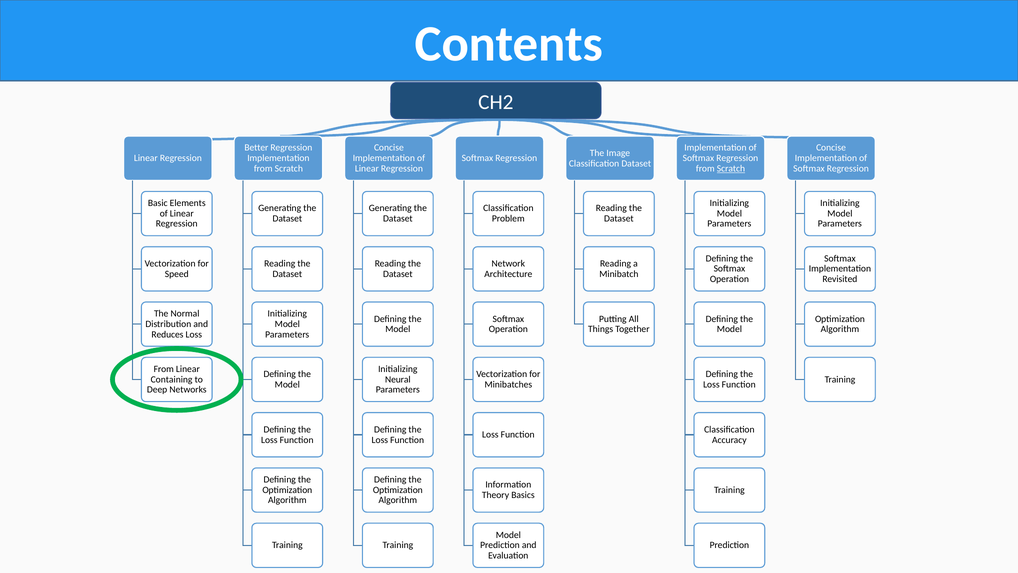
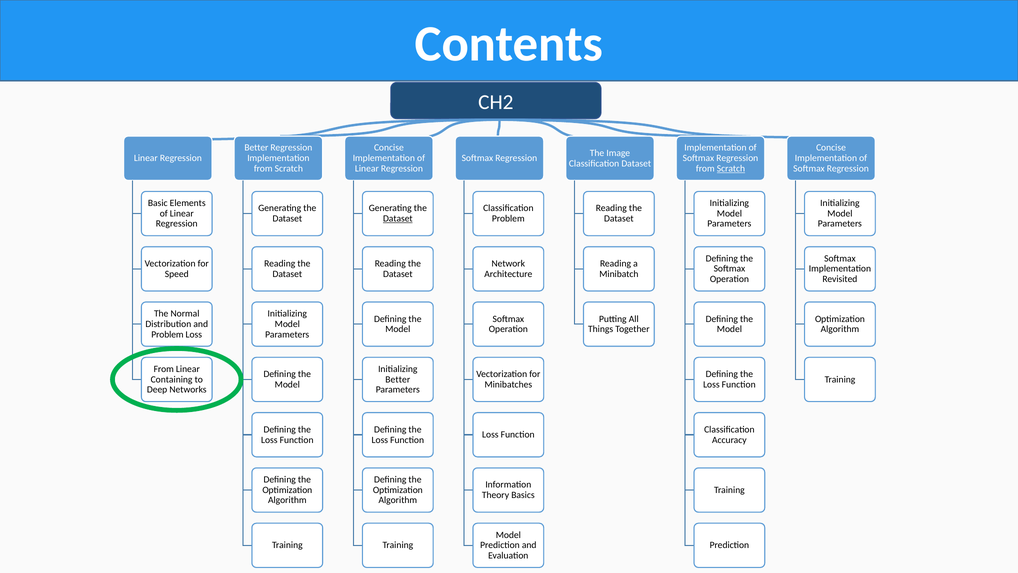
Dataset at (398, 218) underline: none -> present
Reduces at (167, 334): Reduces -> Problem
Neural at (398, 379): Neural -> Better
